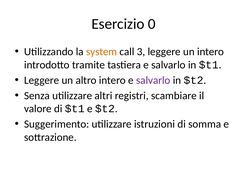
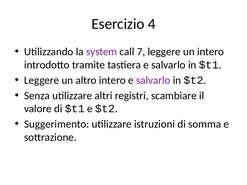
0: 0 -> 4
system colour: orange -> purple
3: 3 -> 7
